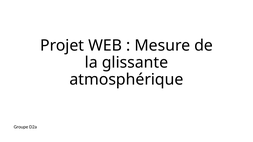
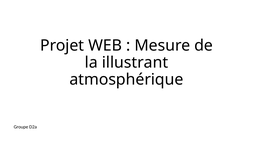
glissante: glissante -> illustrant
